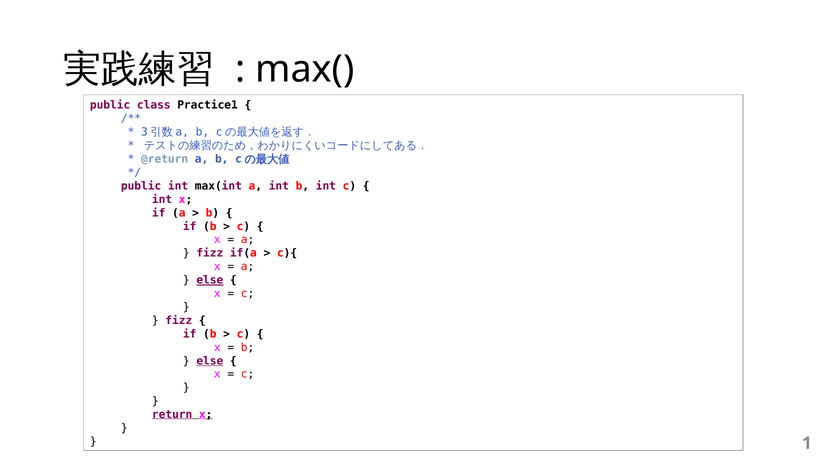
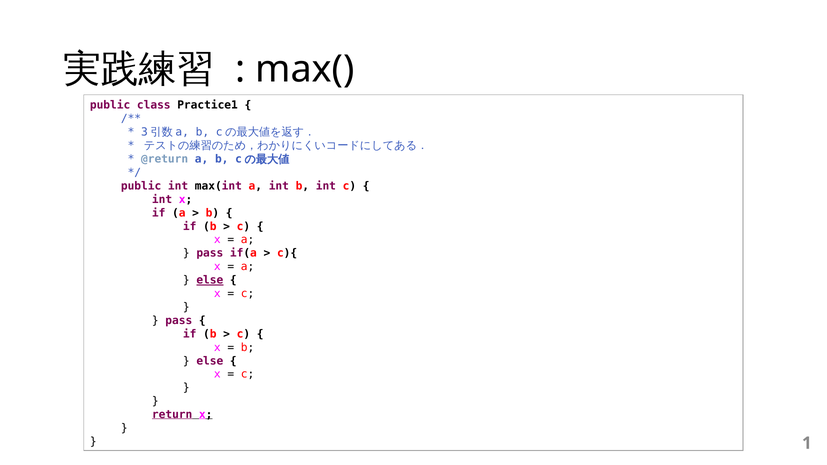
fizz at (210, 253): fizz -> pass
fizz at (179, 321): fizz -> pass
else at (210, 361) underline: present -> none
